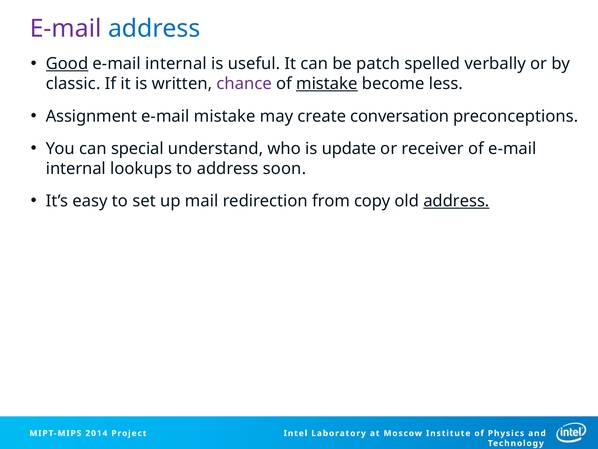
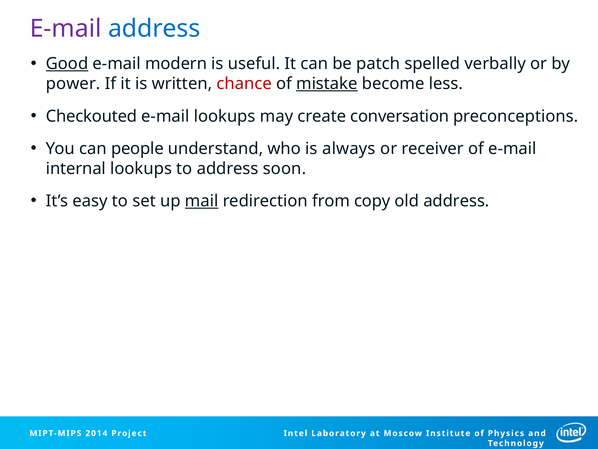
internal at (176, 64): internal -> modern
classic: classic -> power
chance colour: purple -> red
Assignment: Assignment -> Checkouted
e-mail mistake: mistake -> lookups
special: special -> people
update: update -> always
mail underline: none -> present
address at (456, 201) underline: present -> none
